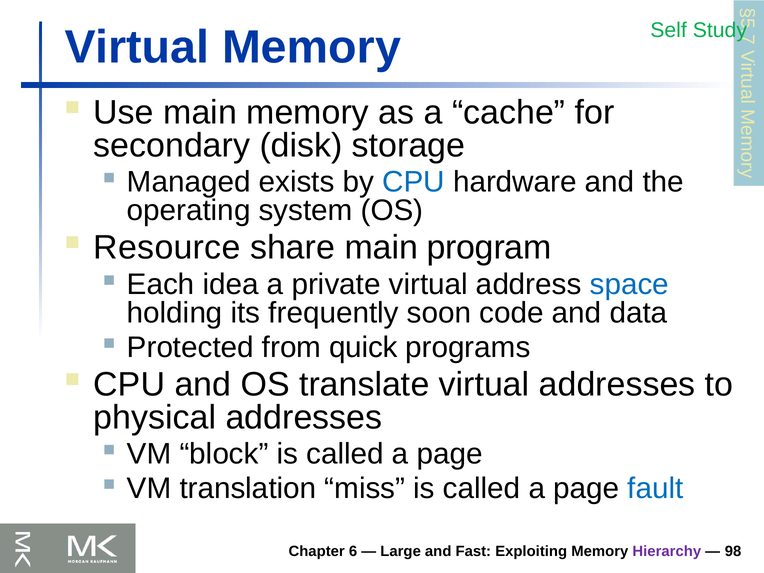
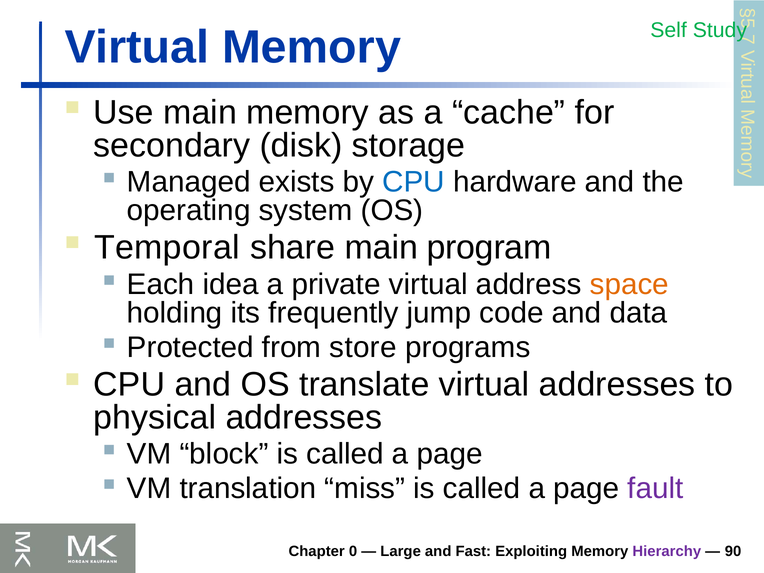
Resource: Resource -> Temporal
space colour: blue -> orange
soon: soon -> jump
quick: quick -> store
fault colour: blue -> purple
6: 6 -> 0
98: 98 -> 90
